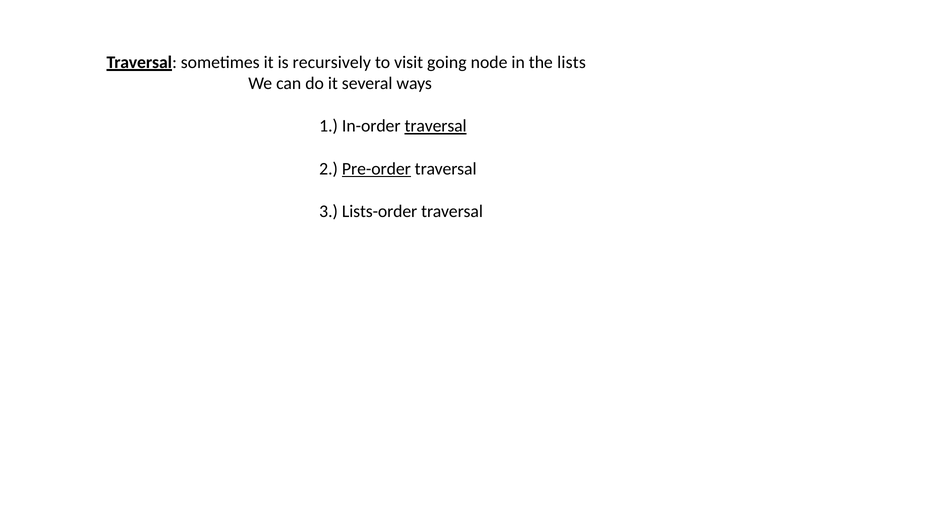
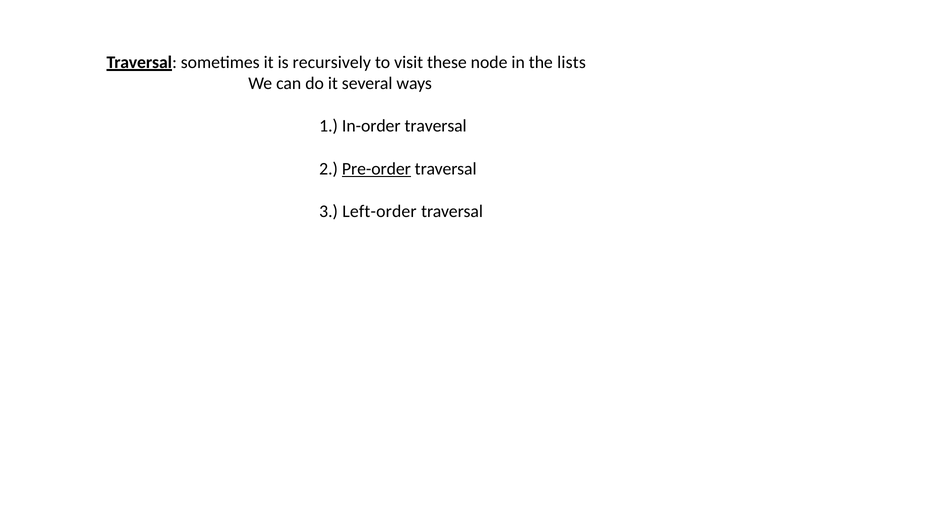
going: going -> these
traversal at (436, 126) underline: present -> none
Lists-order: Lists-order -> Left-order
